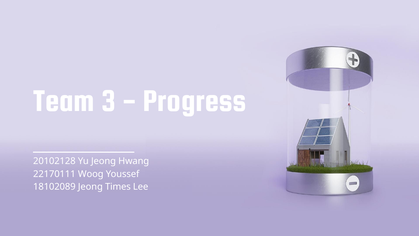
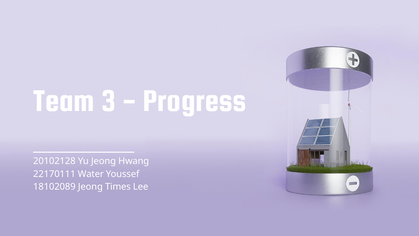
Woog: Woog -> Water
